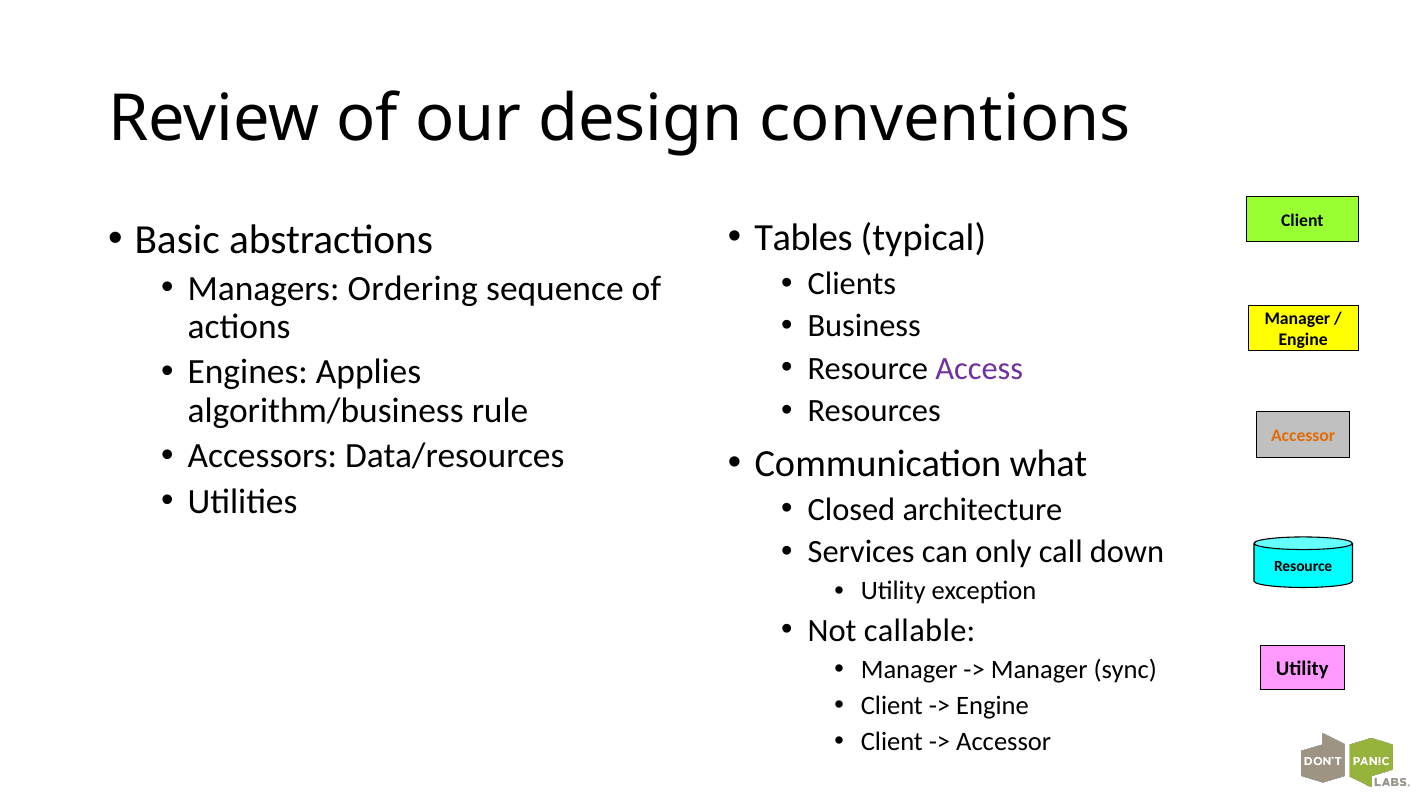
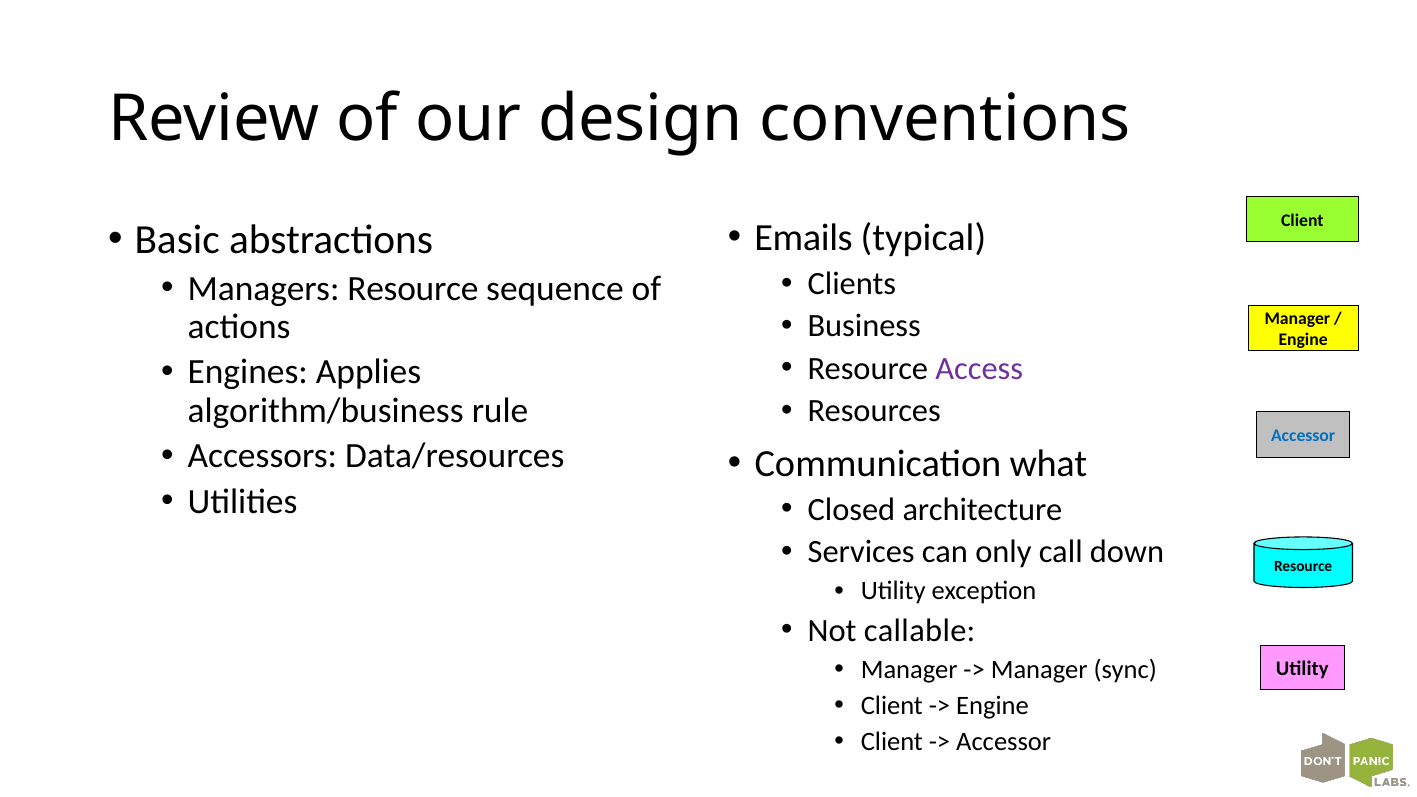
Tables: Tables -> Emails
Managers Ordering: Ordering -> Resource
Accessor at (1303, 436) colour: orange -> blue
